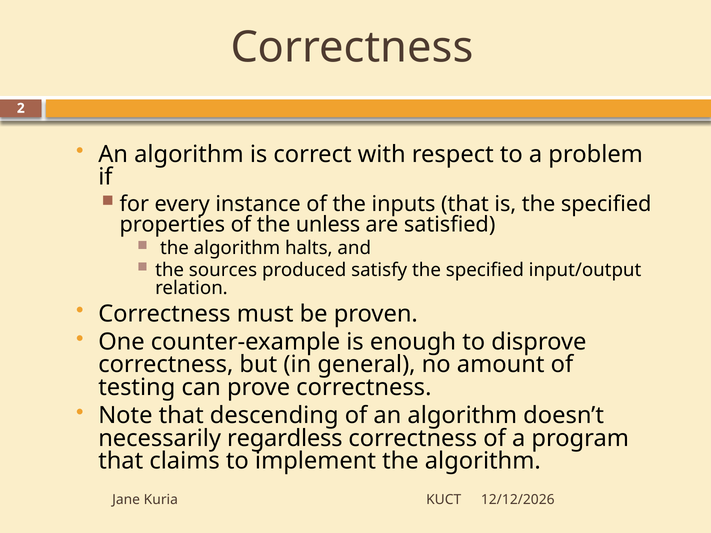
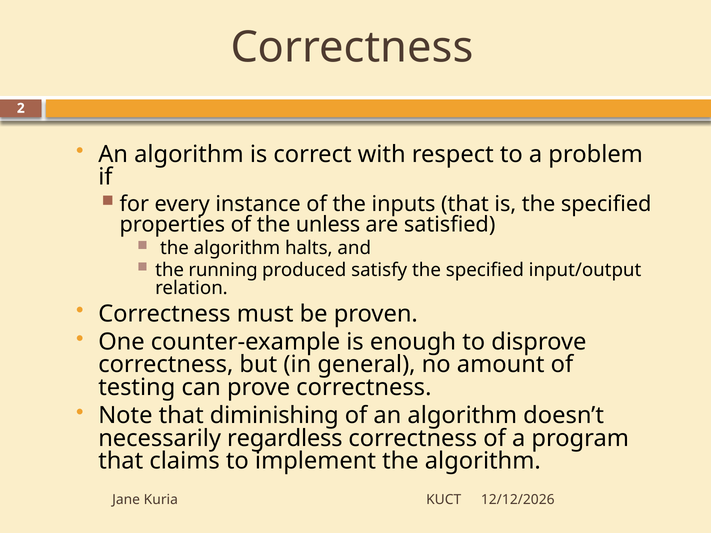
sources: sources -> running
descending: descending -> diminishing
